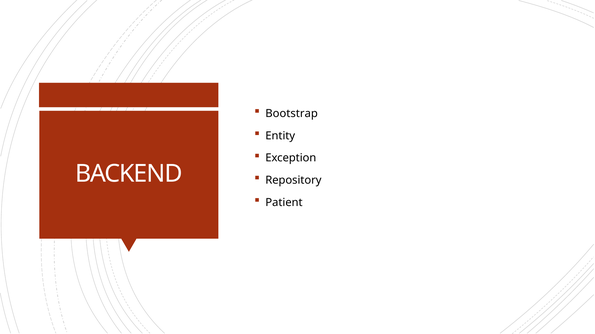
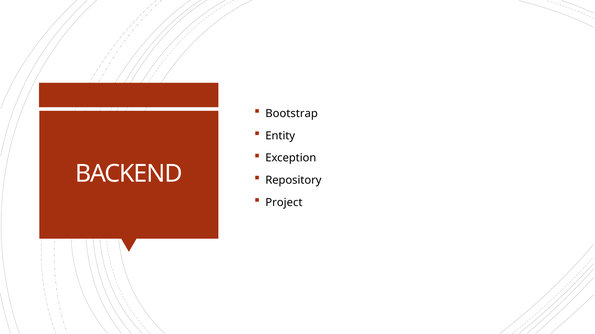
Patient: Patient -> Project
